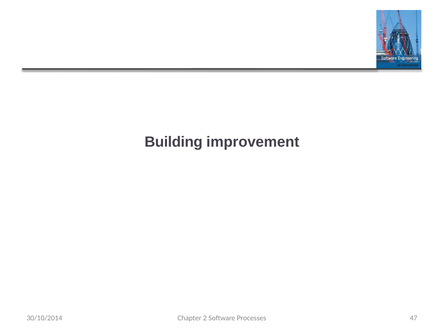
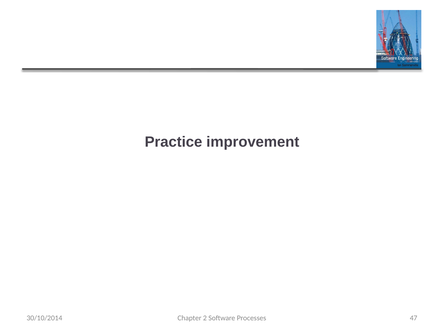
Building: Building -> Practice
